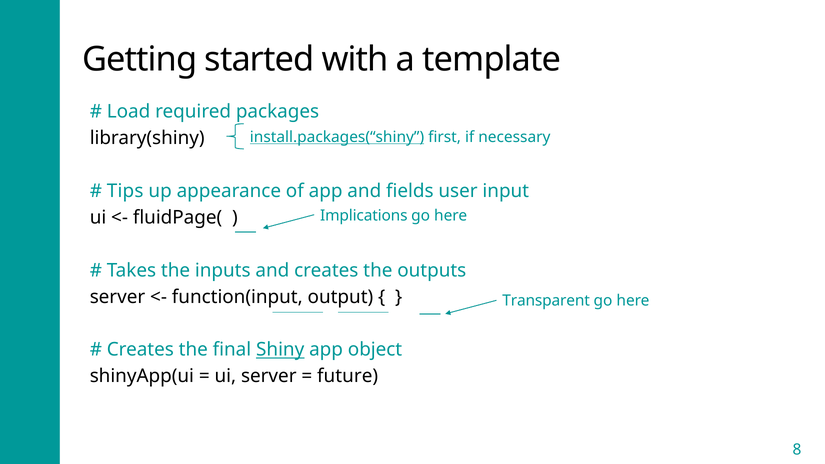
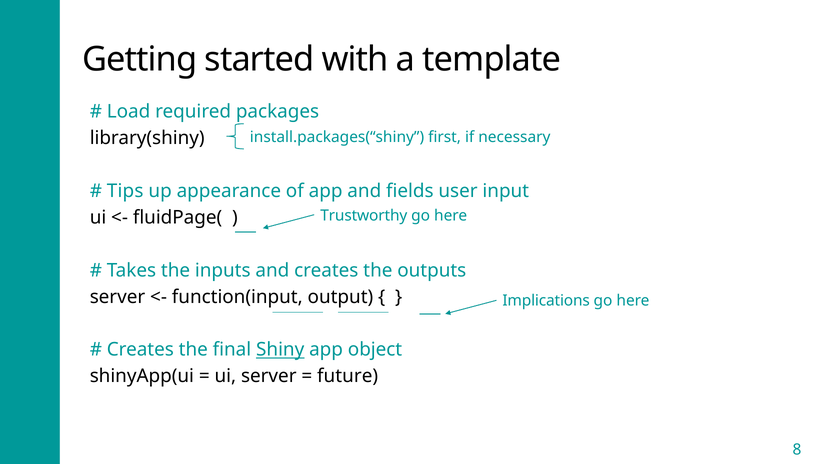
install.packages(“shiny underline: present -> none
Implications: Implications -> Trustworthy
Transparent: Transparent -> Implications
